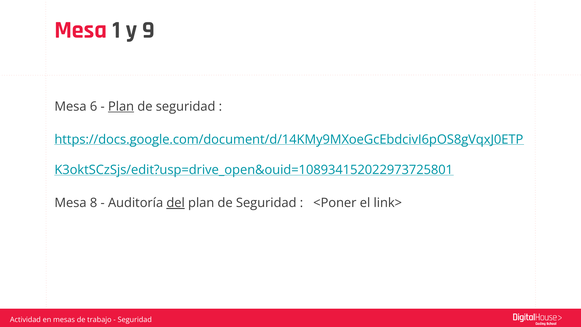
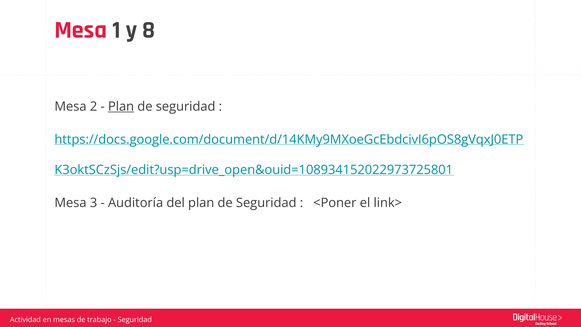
9: 9 -> 8
6: 6 -> 2
8: 8 -> 3
del underline: present -> none
